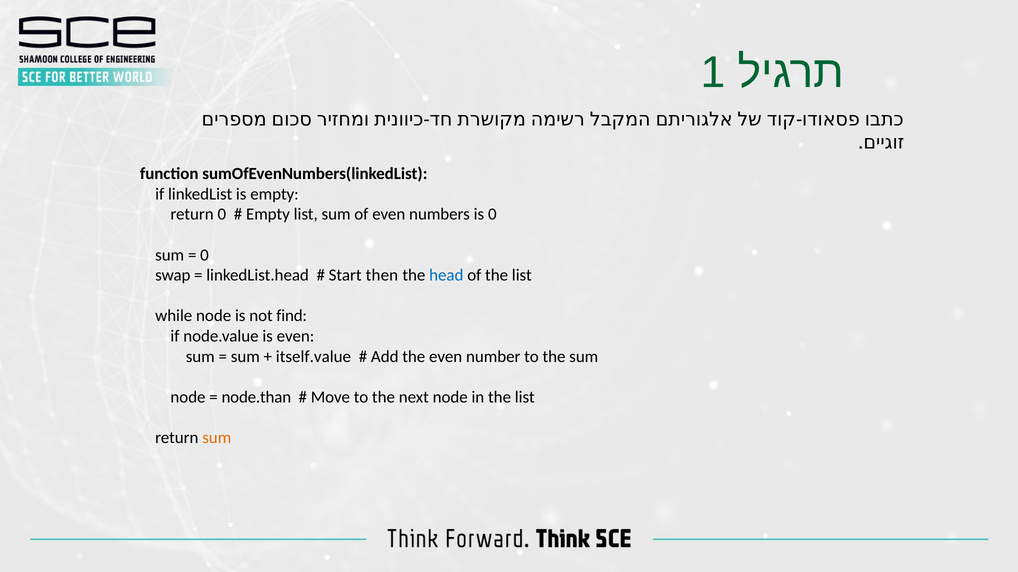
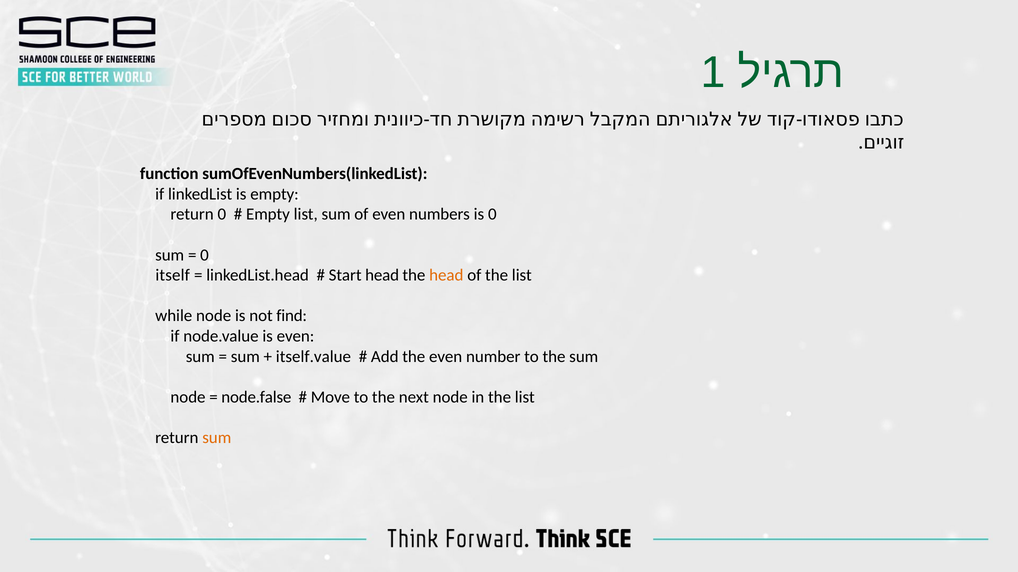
swap: swap -> itself
Start then: then -> head
head at (446, 276) colour: blue -> orange
node.than: node.than -> node.false
